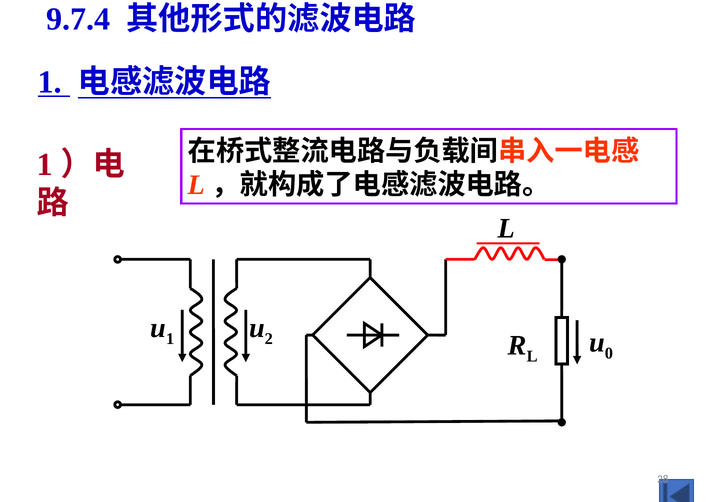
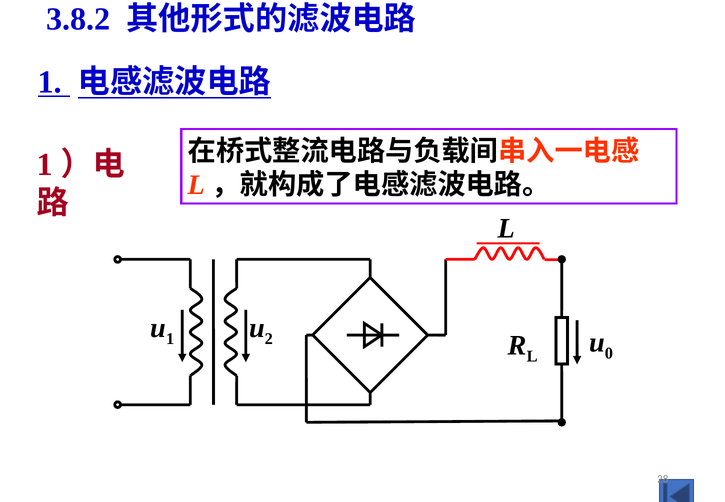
9.7.4: 9.7.4 -> 3.8.2
